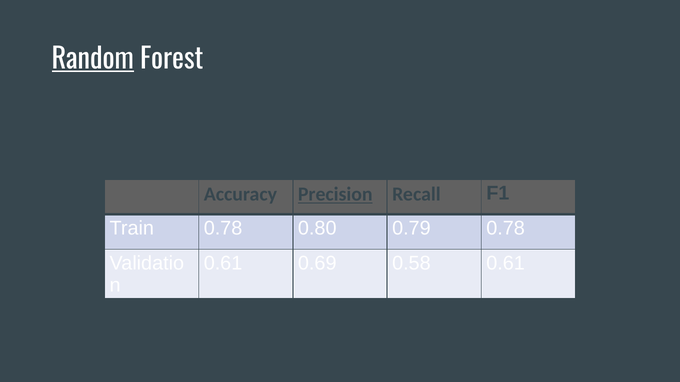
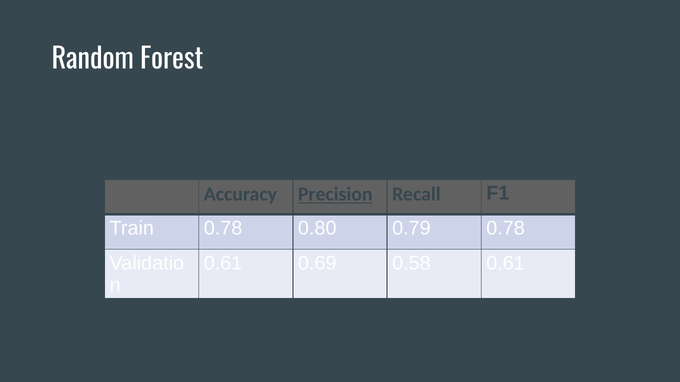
Random underline: present -> none
